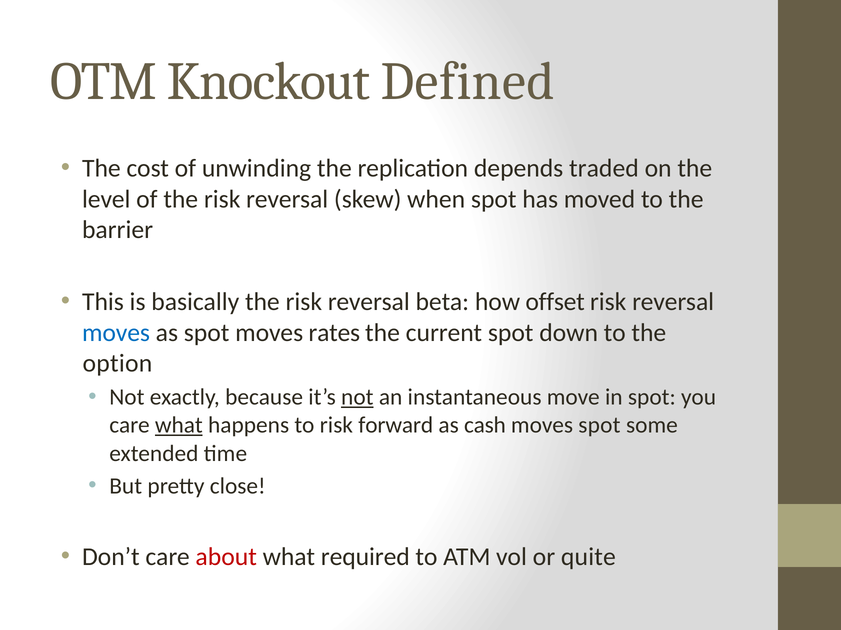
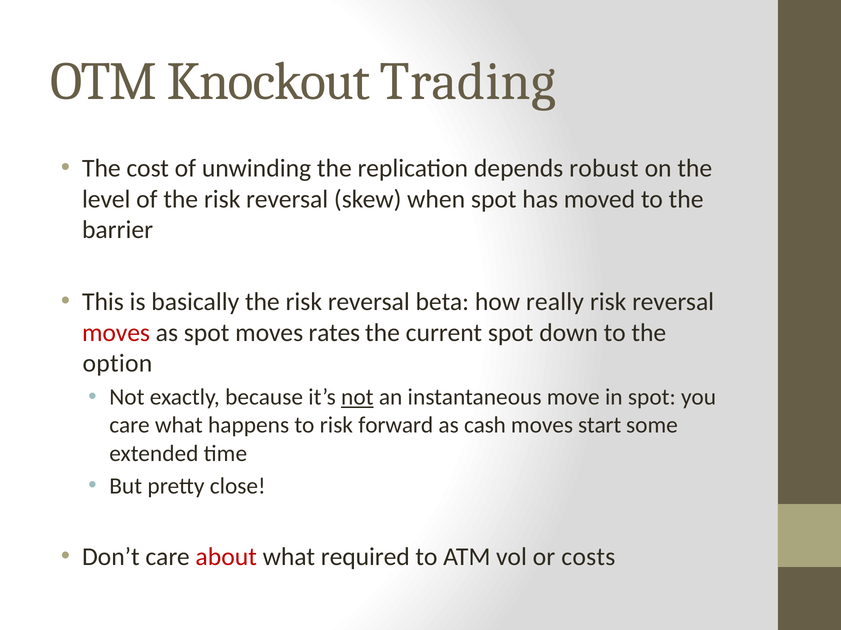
Defined: Defined -> Trading
traded: traded -> robust
offset: offset -> really
moves at (116, 333) colour: blue -> red
what at (179, 426) underline: present -> none
moves spot: spot -> start
quite: quite -> costs
